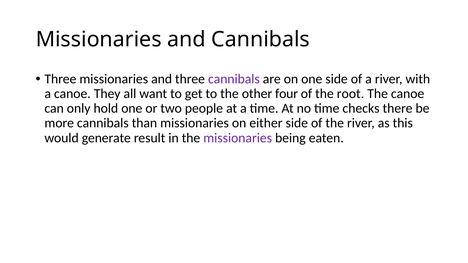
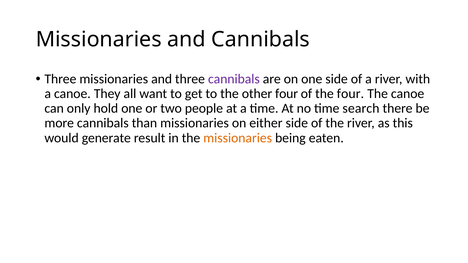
the root: root -> four
checks: checks -> search
missionaries at (238, 138) colour: purple -> orange
